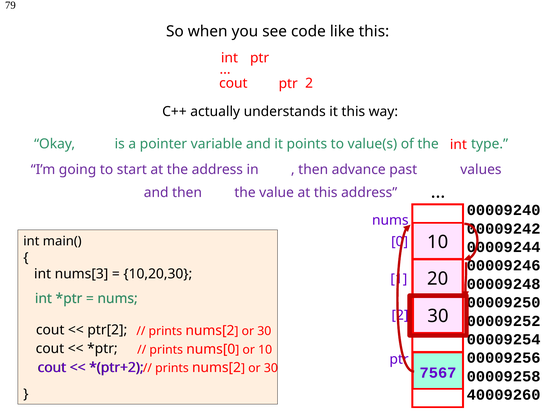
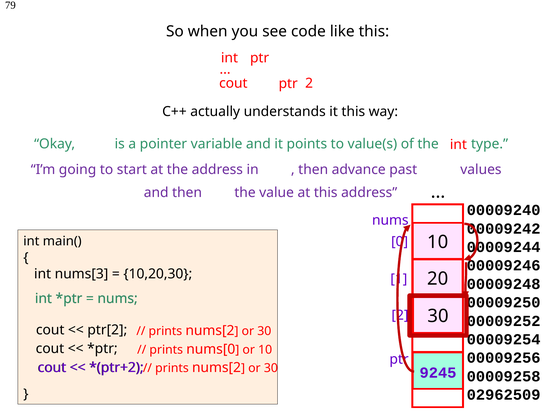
7567: 7567 -> 9245
40009260: 40009260 -> 02962509
